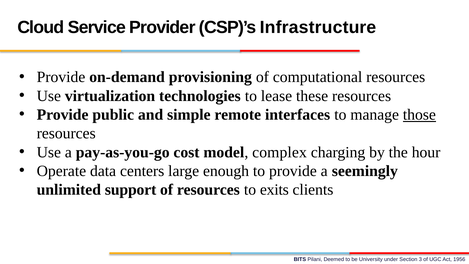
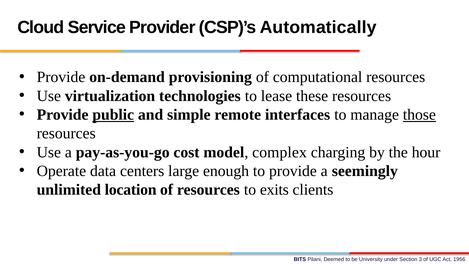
Infrastructure: Infrastructure -> Automatically
public underline: none -> present
support: support -> location
